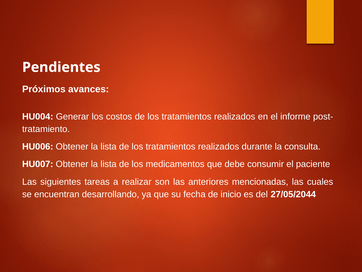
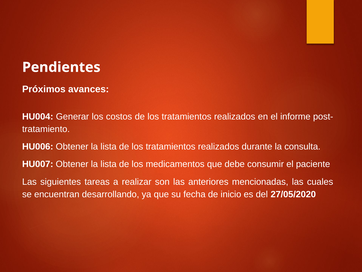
27/05/2044: 27/05/2044 -> 27/05/2020
